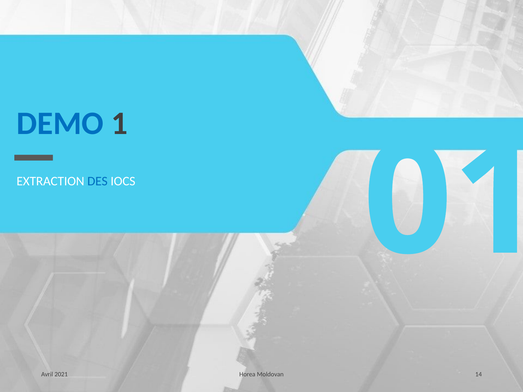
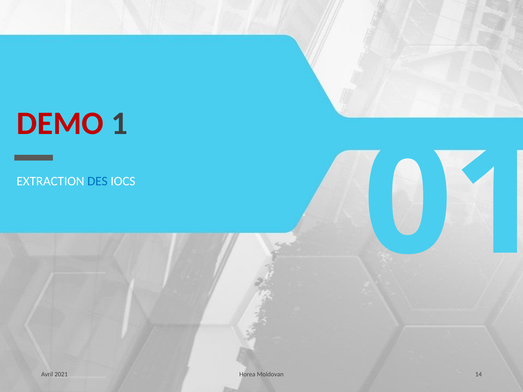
DEMO colour: blue -> red
